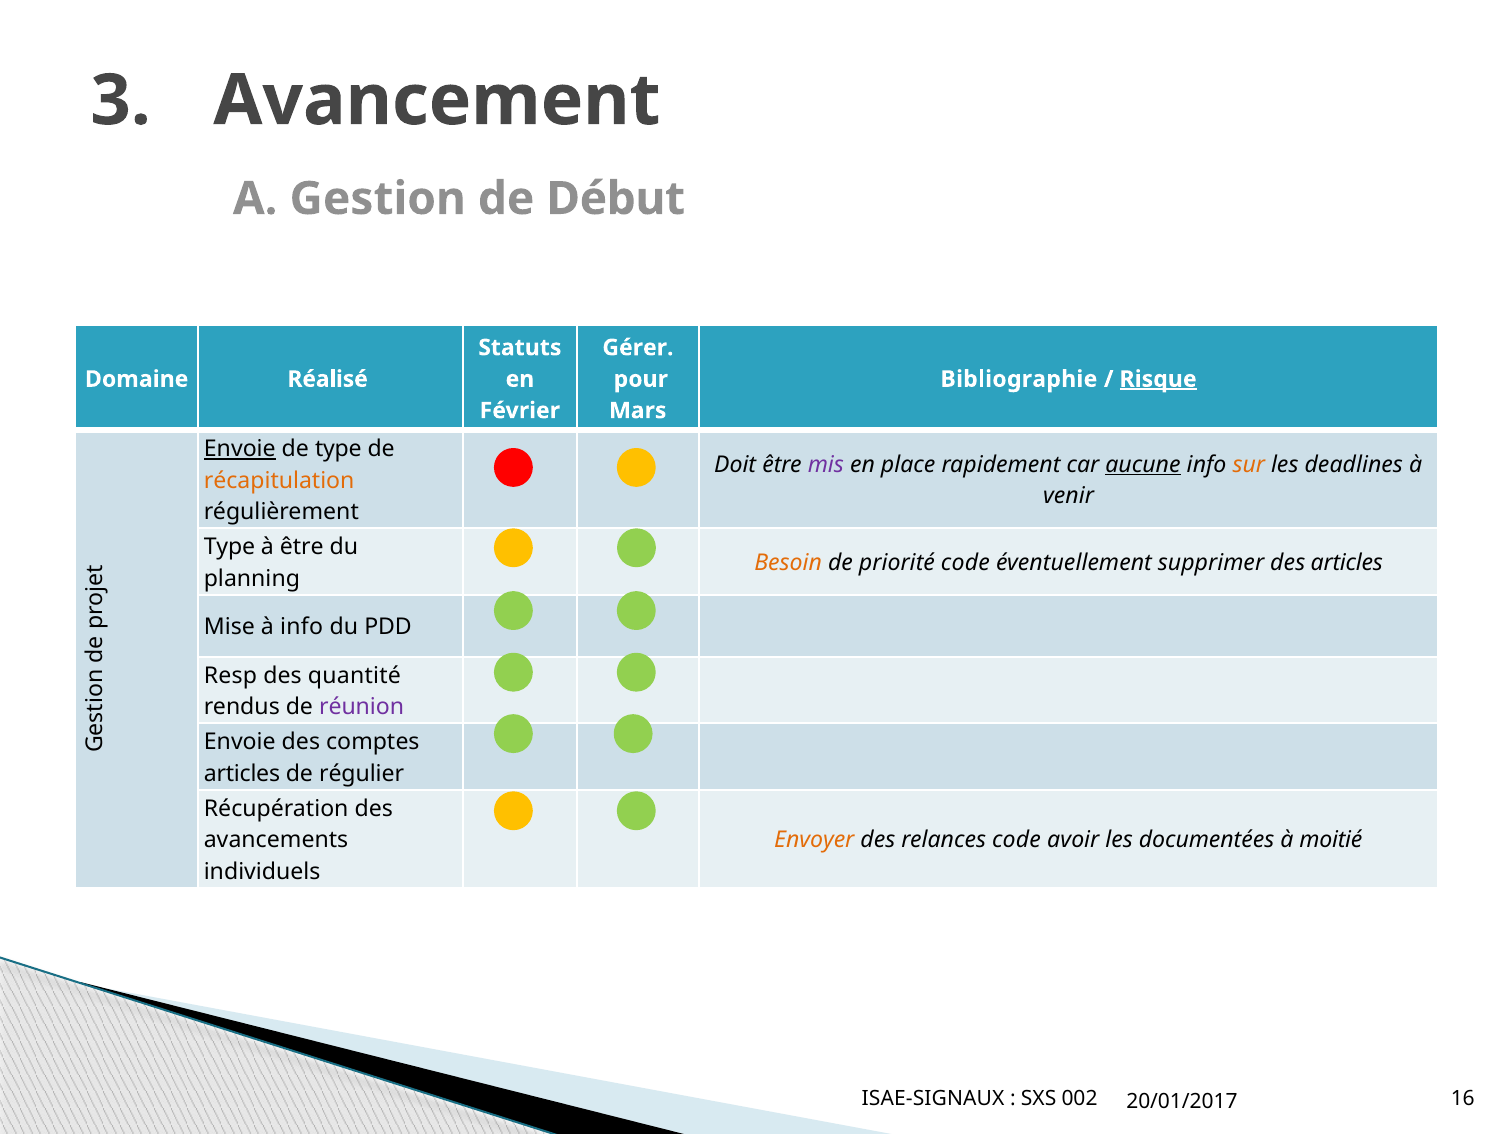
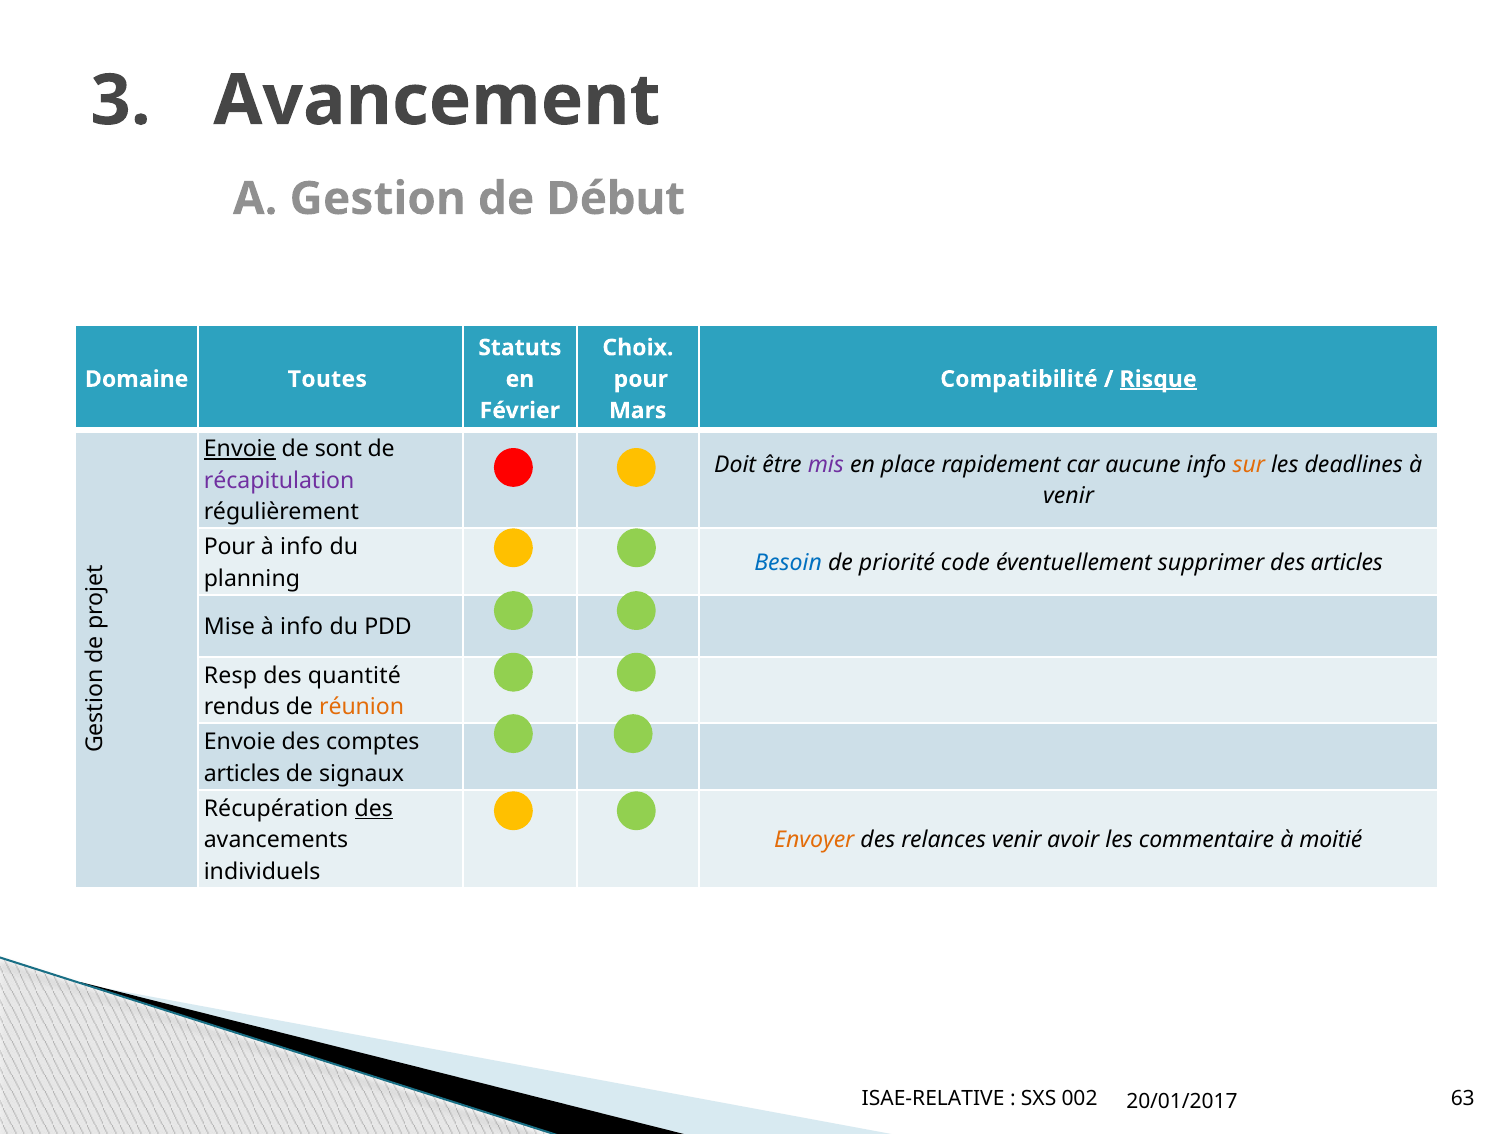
Gérer: Gérer -> Choix
Réalisé: Réalisé -> Toutes
Bibliographie: Bibliographie -> Compatibilité
de type: type -> sont
aucune underline: present -> none
récapitulation colour: orange -> purple
Type at (229, 547): Type -> Pour
être at (302, 547): être -> info
Besoin colour: orange -> blue
réunion colour: purple -> orange
régulier: régulier -> signaux
des at (374, 808) underline: none -> present
relances code: code -> venir
documentées: documentées -> commentaire
ISAE-SIGNAUX: ISAE-SIGNAUX -> ISAE-RELATIVE
16: 16 -> 63
